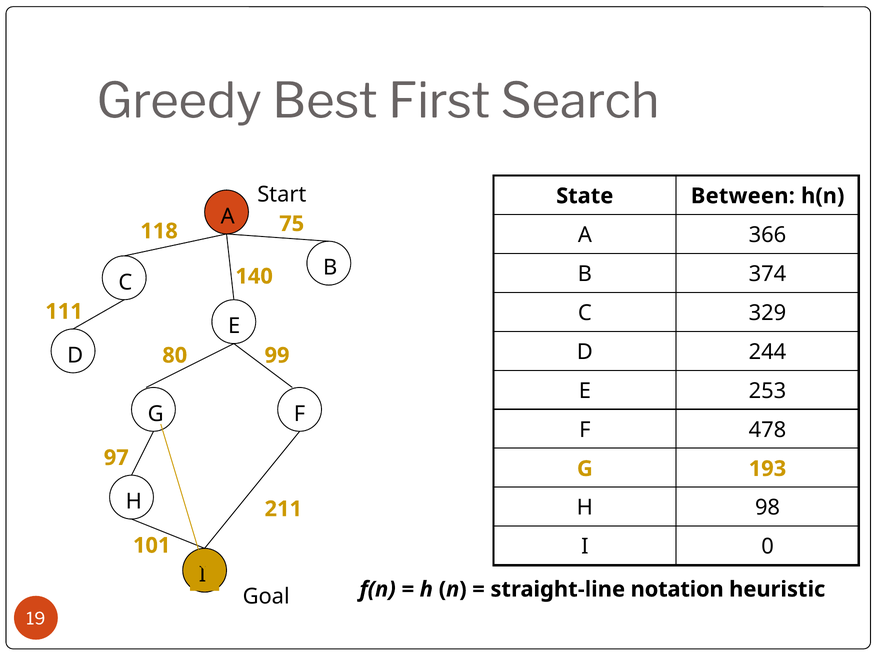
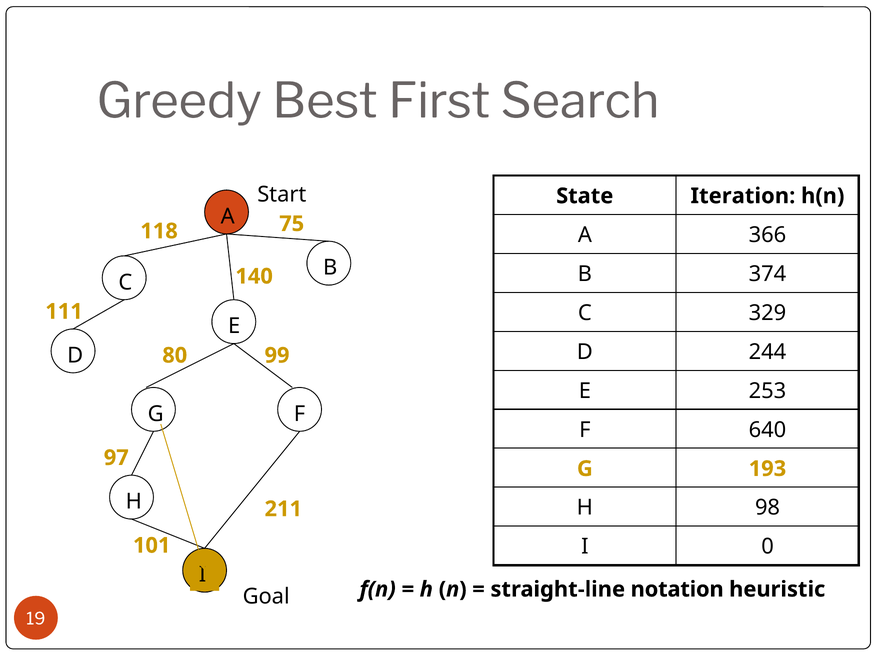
Between: Between -> Iteration
478: 478 -> 640
